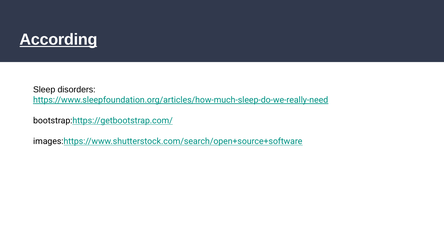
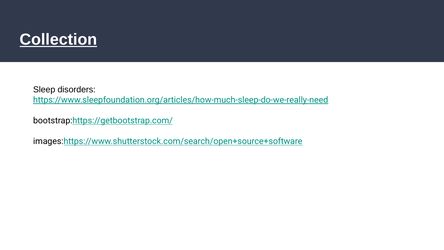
According: According -> Collection
